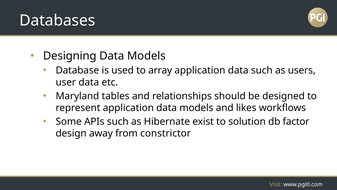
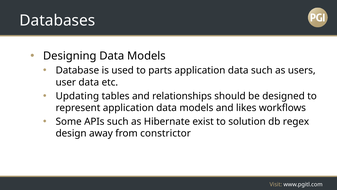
array: array -> parts
Maryland: Maryland -> Updating
factor: factor -> regex
